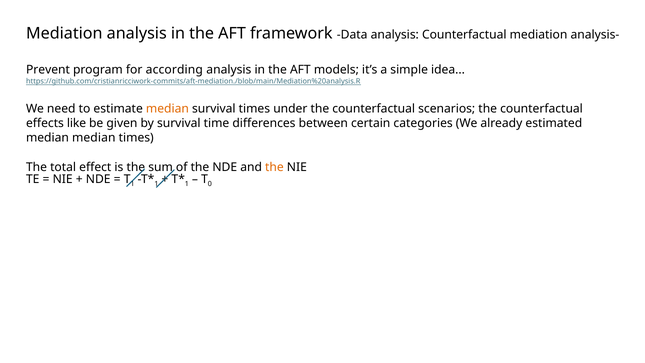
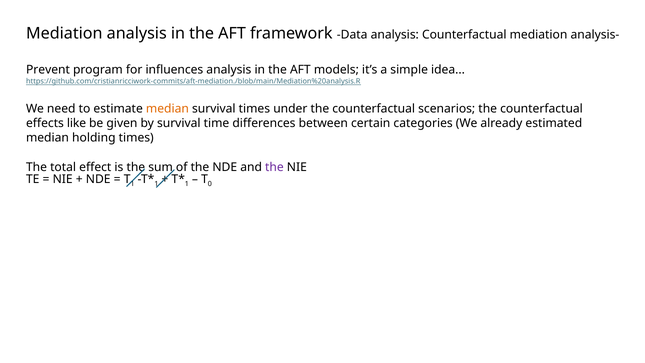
according: according -> influences
median median: median -> holding
the at (274, 167) colour: orange -> purple
